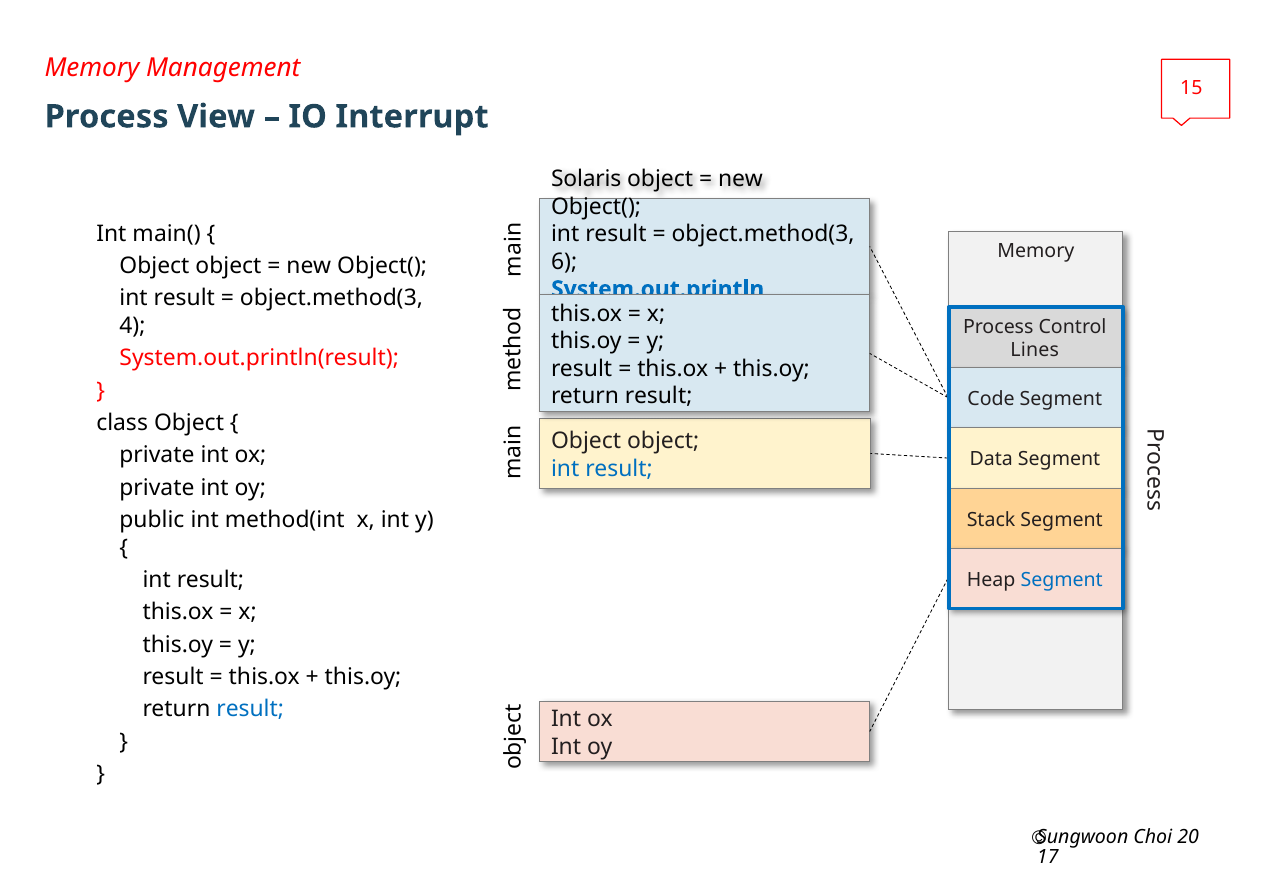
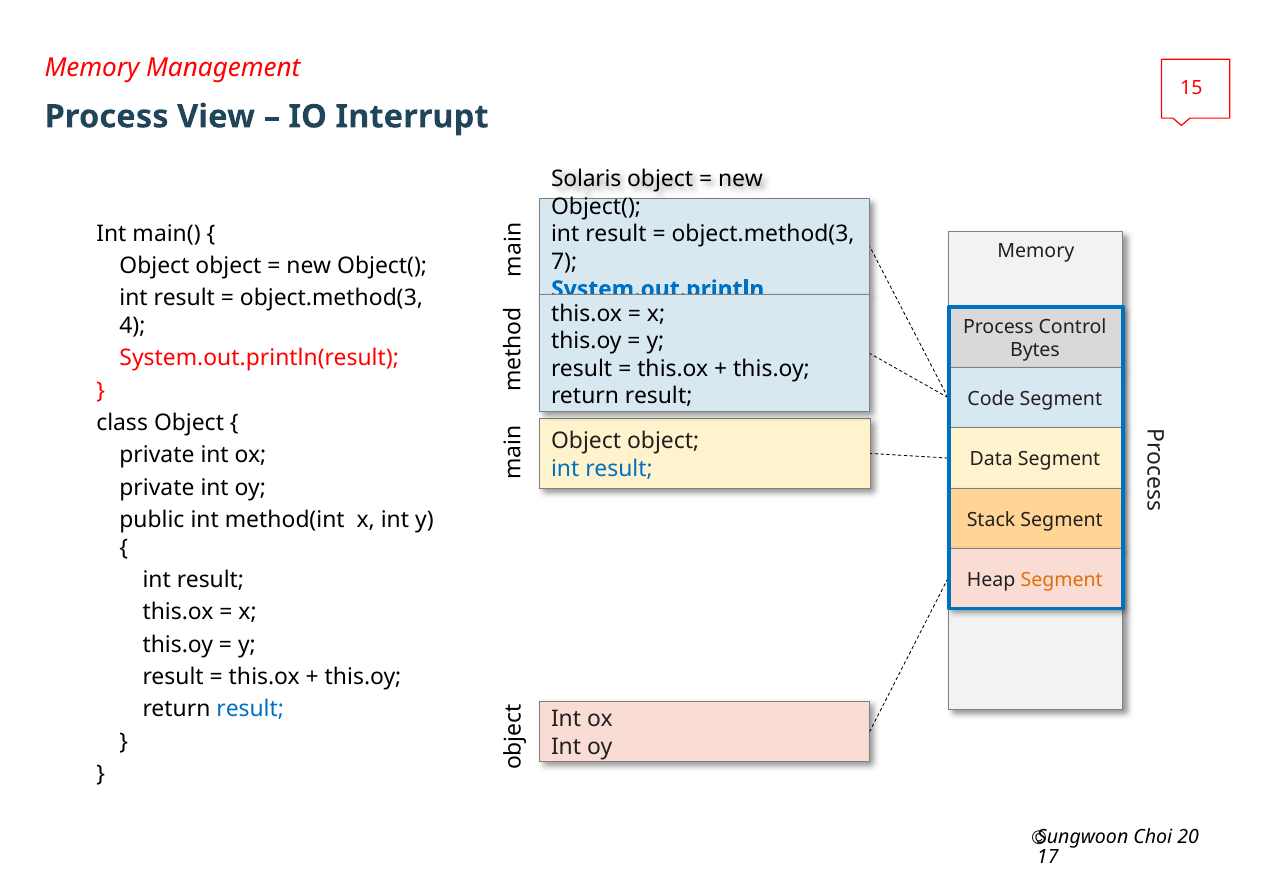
6: 6 -> 7
Lines: Lines -> Bytes
Segment at (1062, 580) colour: blue -> orange
